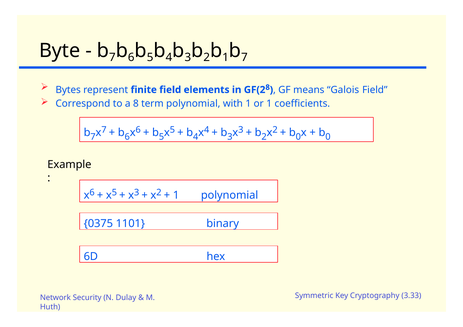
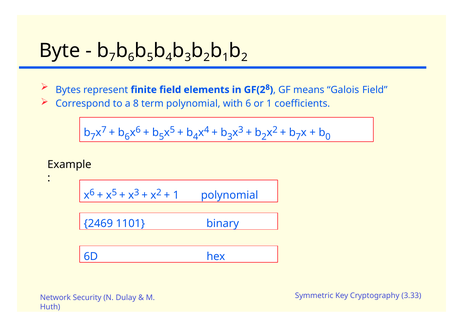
7 at (244, 57): 7 -> 2
with 1: 1 -> 6
0 at (298, 137): 0 -> 7
0375: 0375 -> 2469
